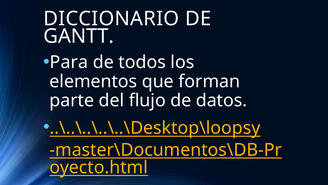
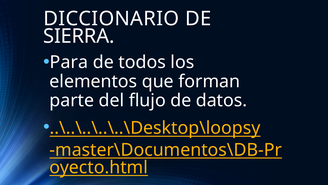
GANTT: GANTT -> SIERRA
